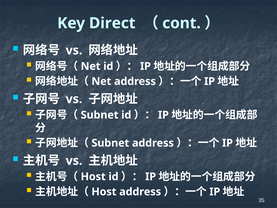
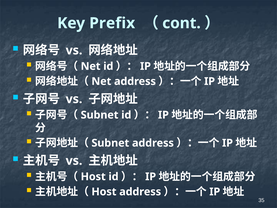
Direct: Direct -> Prefix
